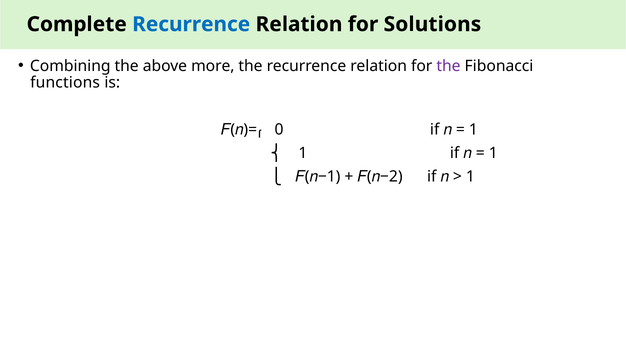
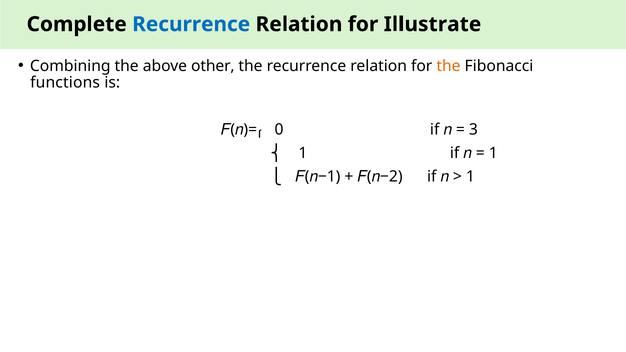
Solutions: Solutions -> Illustrate
more: more -> other
the at (449, 66) colour: purple -> orange
1 at (473, 130): 1 -> 3
